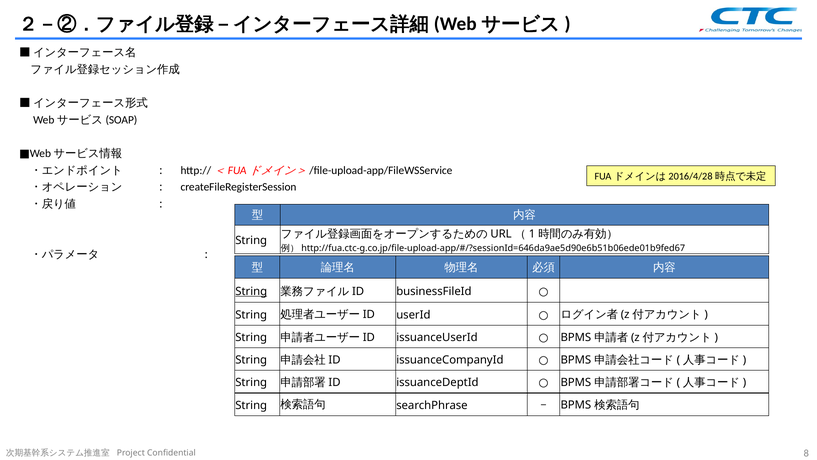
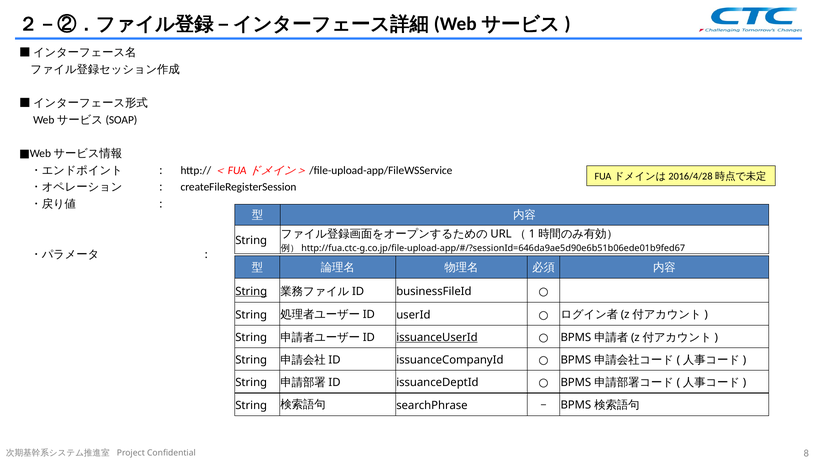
issuanceUserId underline: none -> present
